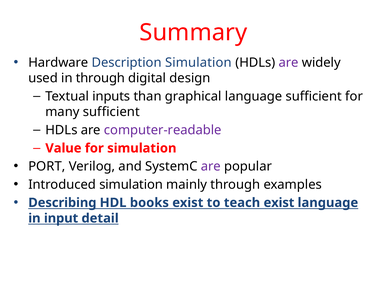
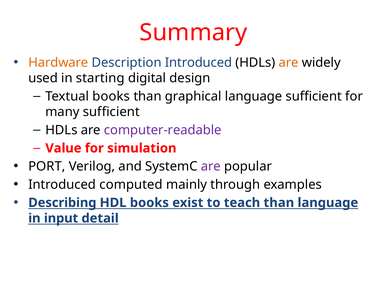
Hardware colour: black -> orange
Description Simulation: Simulation -> Introduced
are at (289, 63) colour: purple -> orange
in through: through -> starting
Textual inputs: inputs -> books
Introduced simulation: simulation -> computed
teach exist: exist -> than
